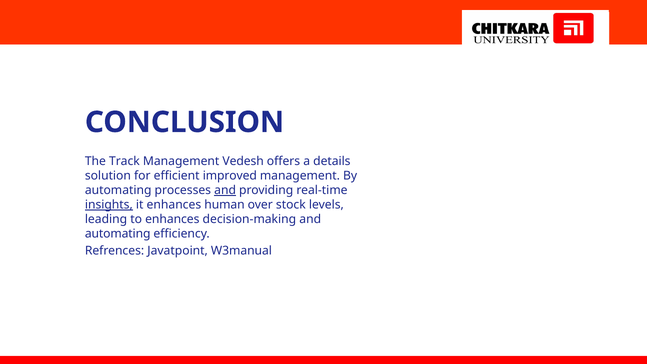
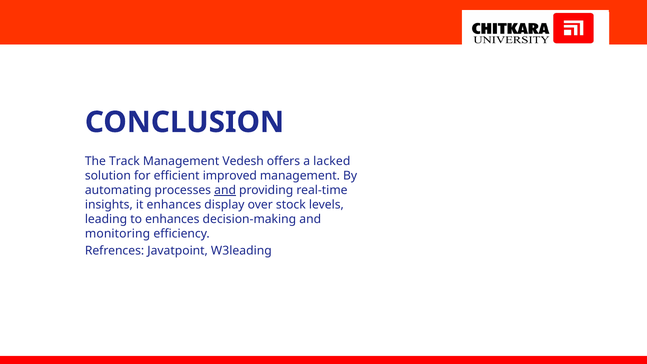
details: details -> lacked
insights underline: present -> none
human: human -> display
automating at (118, 234): automating -> monitoring
W3manual: W3manual -> W3leading
